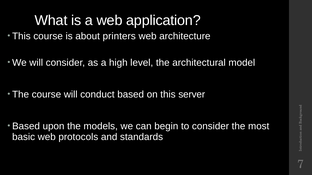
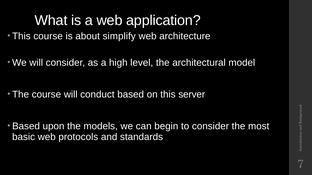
printers: printers -> simplify
